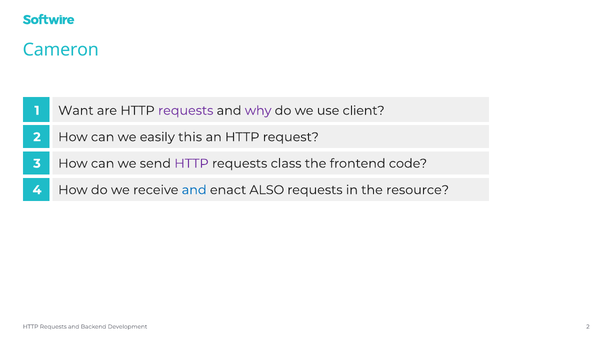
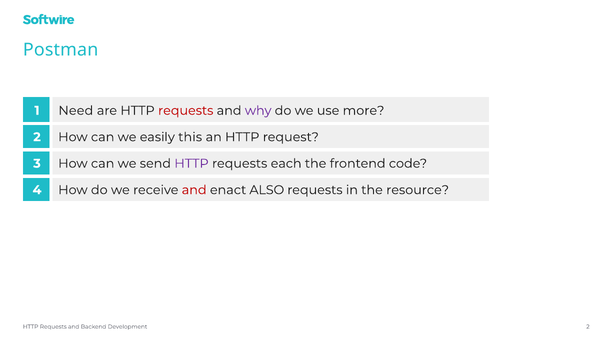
Cameron: Cameron -> Postman
Want: Want -> Need
requests at (186, 111) colour: purple -> red
client: client -> more
class: class -> each
and at (194, 190) colour: blue -> red
